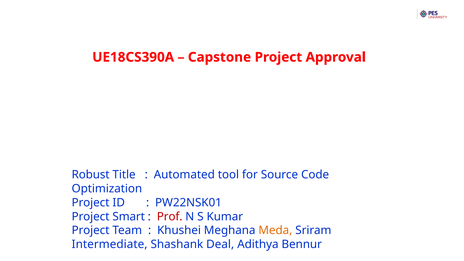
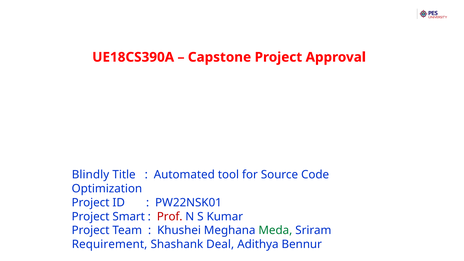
Robust: Robust -> Blindly
Meda colour: orange -> green
Intermediate: Intermediate -> Requirement
